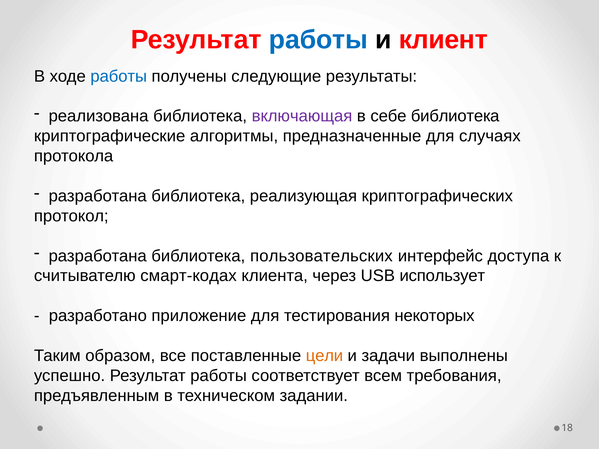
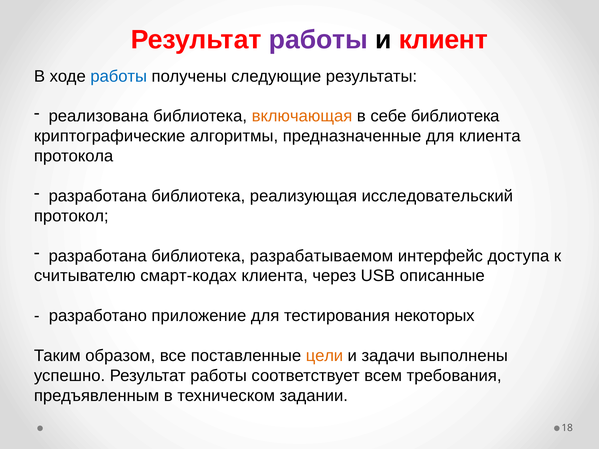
работы at (318, 40) colour: blue -> purple
включающая colour: purple -> orange
для случаях: случаях -> клиента
криптографических: криптографических -> исследовательский
пользовательских: пользовательских -> разрабатываемом
использует: использует -> описанные
